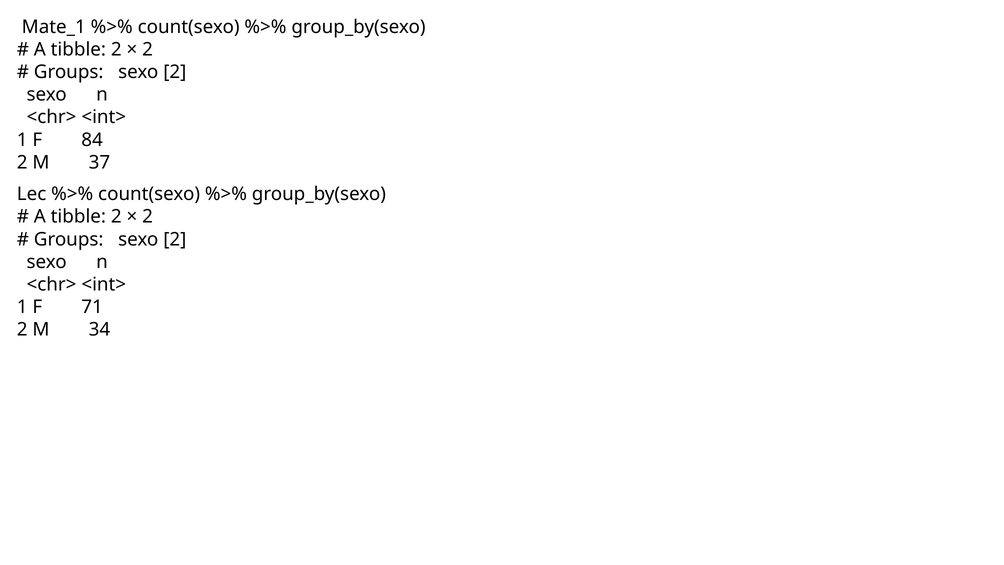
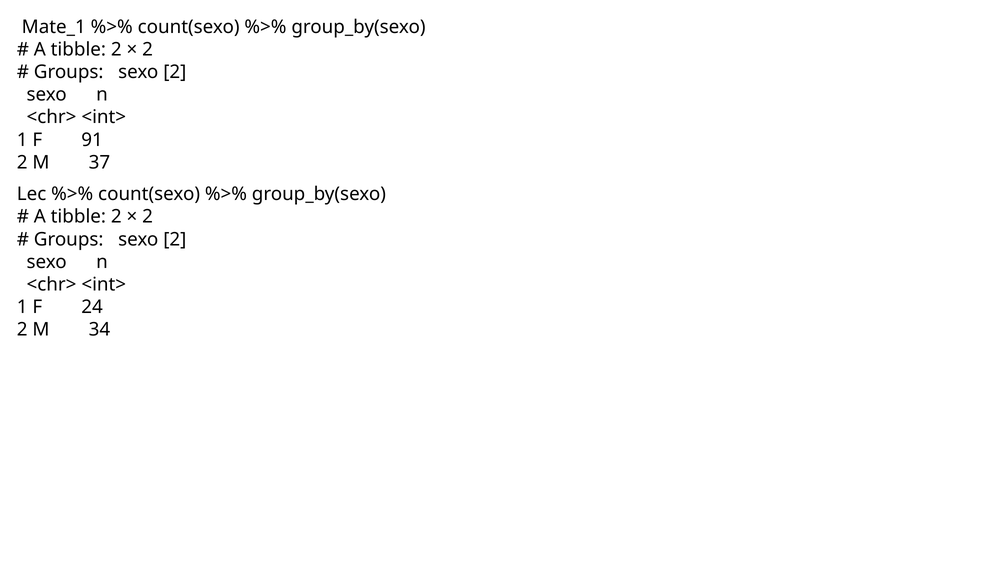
84: 84 -> 91
71: 71 -> 24
